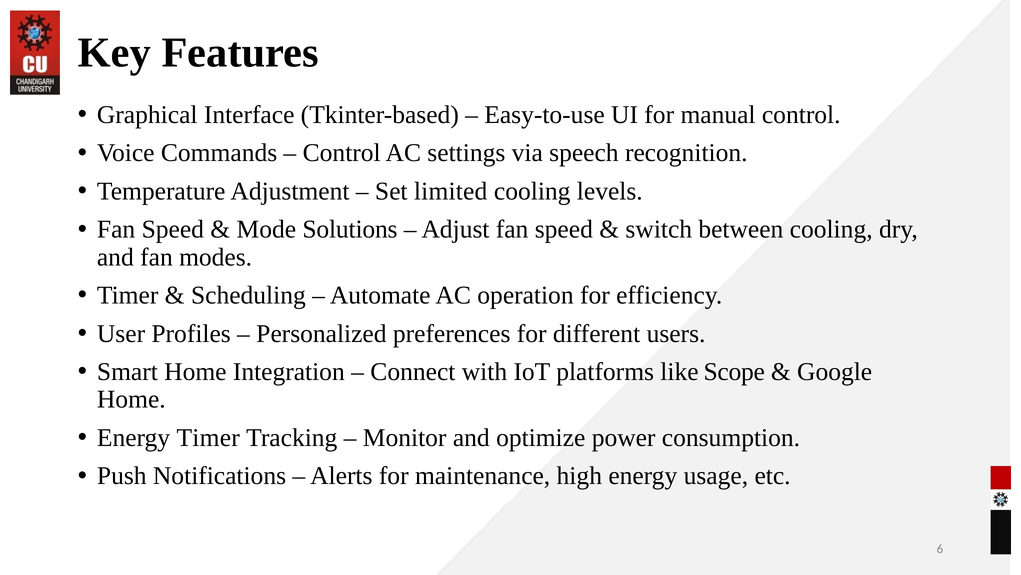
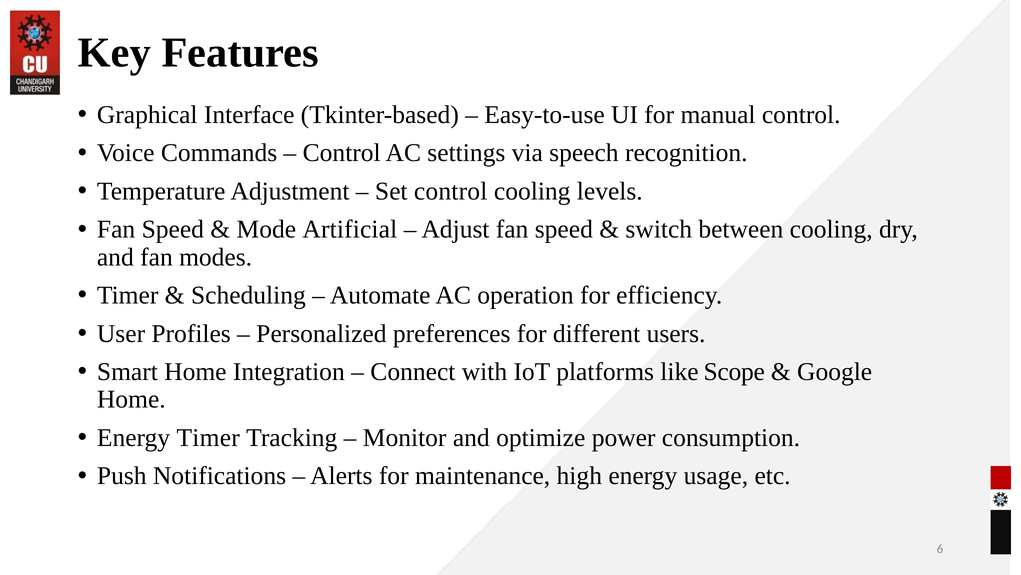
Set limited: limited -> control
Solutions: Solutions -> Artificial
